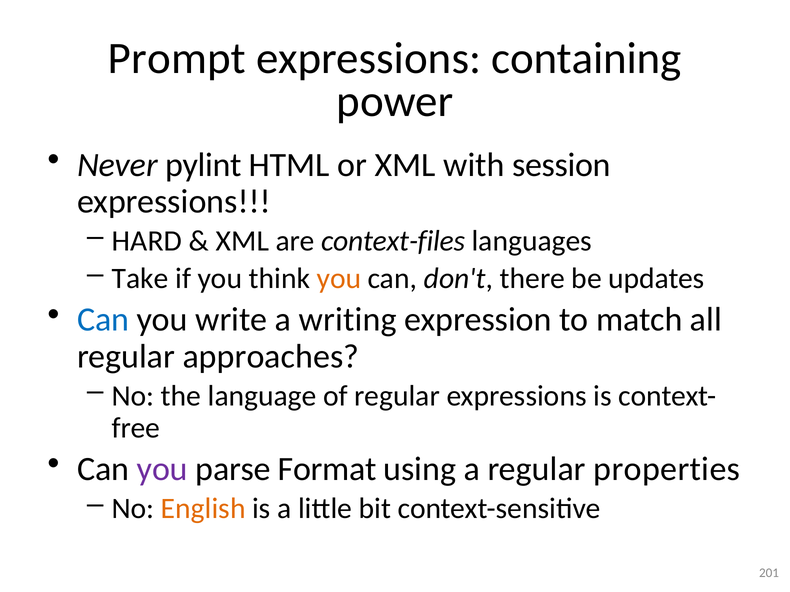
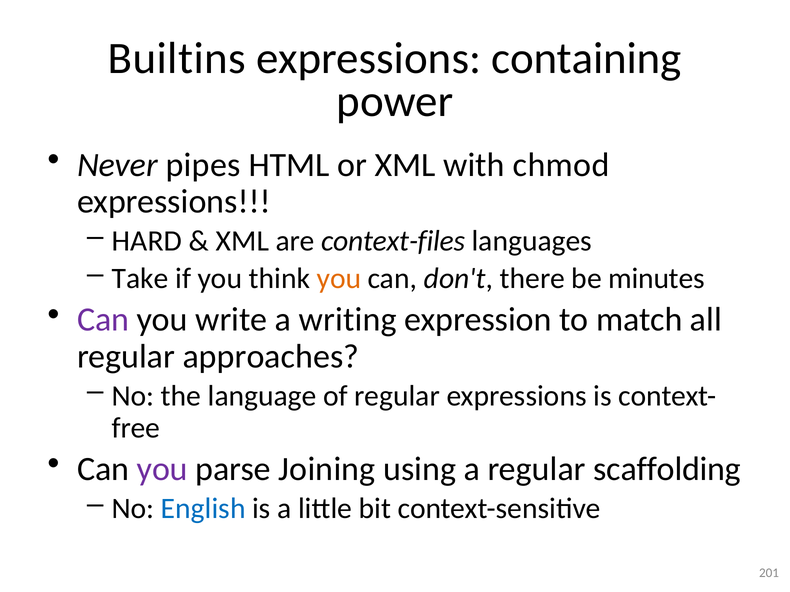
Prompt: Prompt -> Builtins
pylint: pylint -> pipes
session: session -> chmod
updates: updates -> minutes
Can at (103, 320) colour: blue -> purple
Format: Format -> Joining
properties: properties -> scaffolding
English colour: orange -> blue
